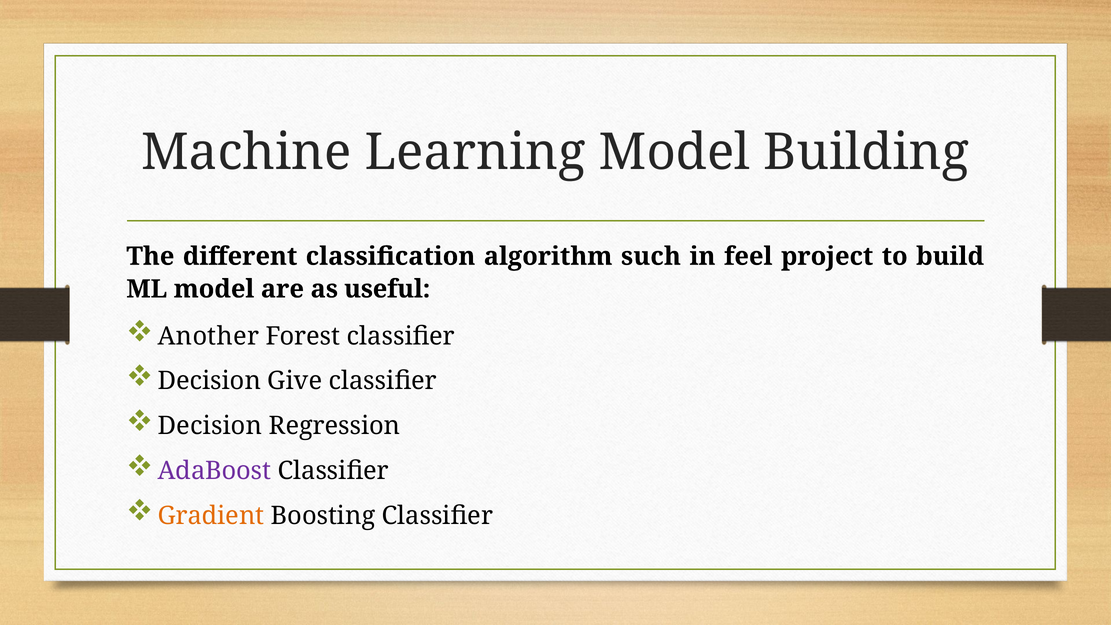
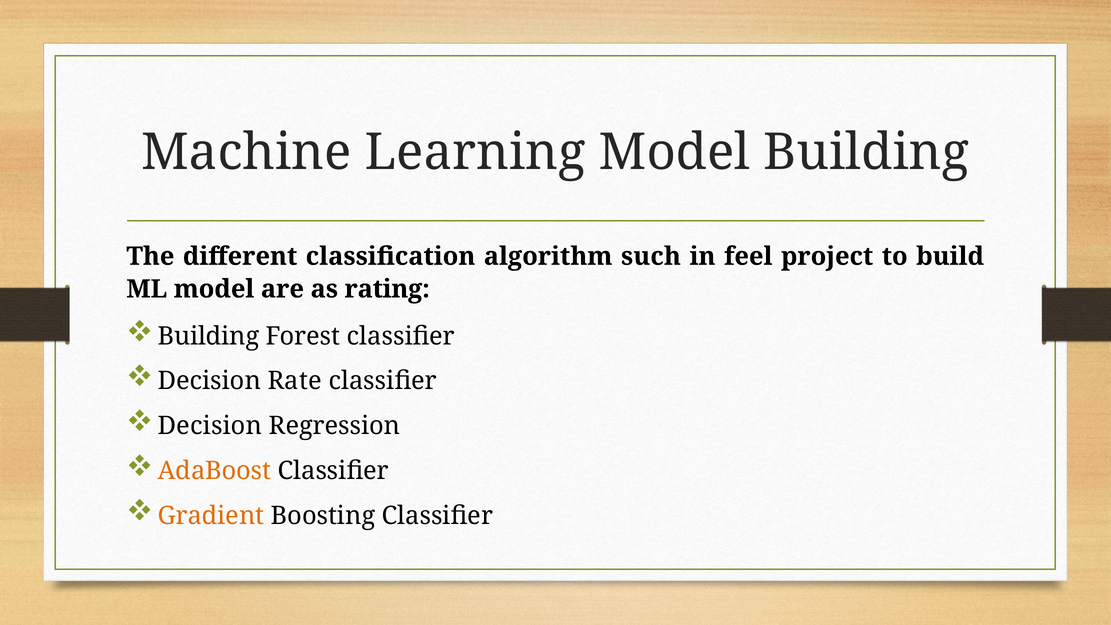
useful: useful -> rating
Another at (208, 336): Another -> Building
Give: Give -> Rate
AdaBoost colour: purple -> orange
